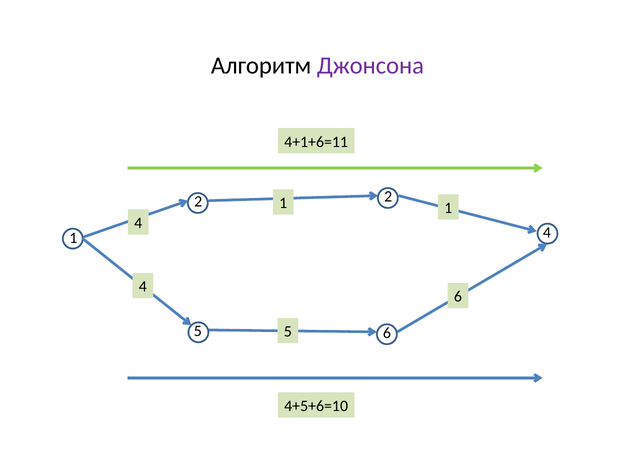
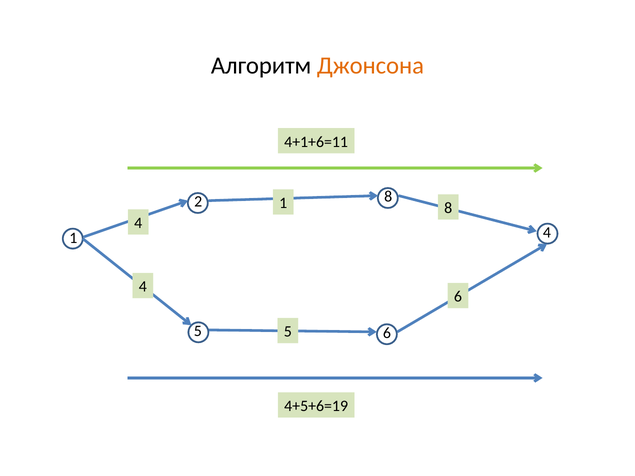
Джонсона colour: purple -> orange
2 2: 2 -> 8
1 1: 1 -> 8
4+5+6=10: 4+5+6=10 -> 4+5+6=19
